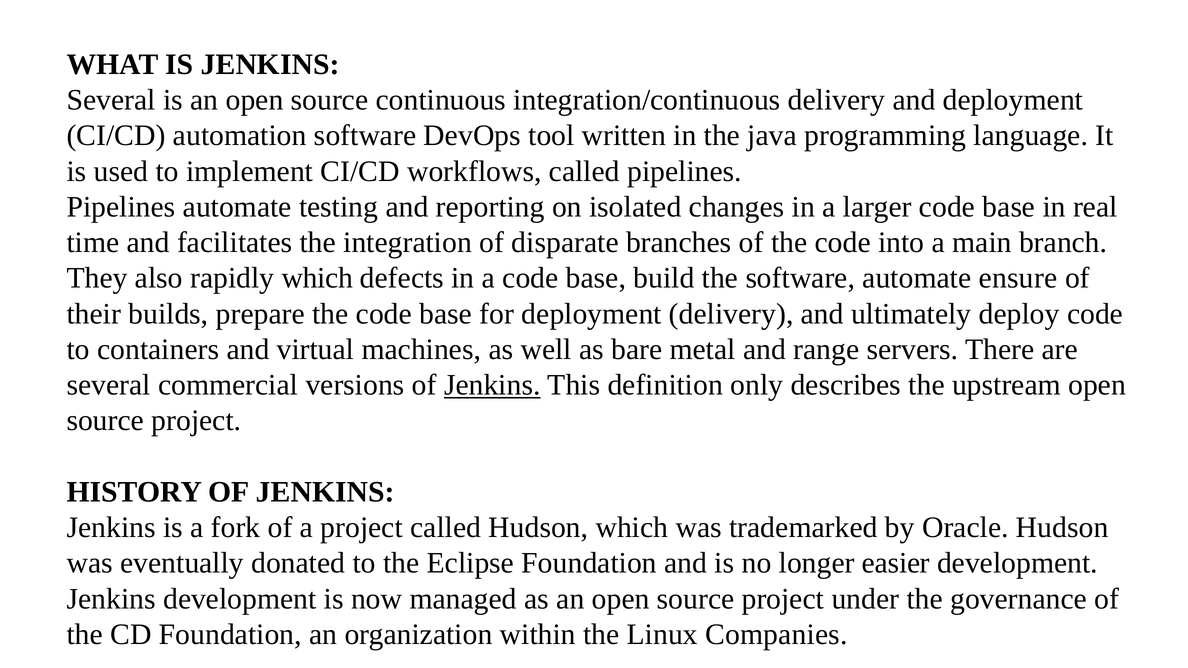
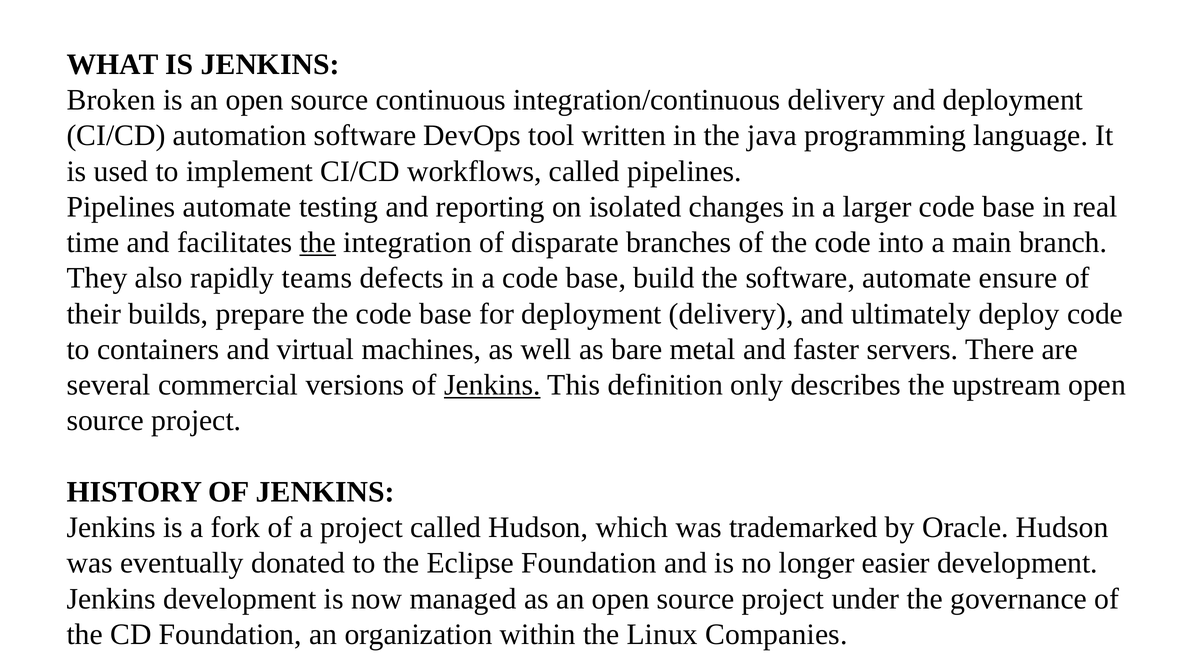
Several at (111, 100): Several -> Broken
the at (318, 243) underline: none -> present
rapidly which: which -> teams
range: range -> faster
